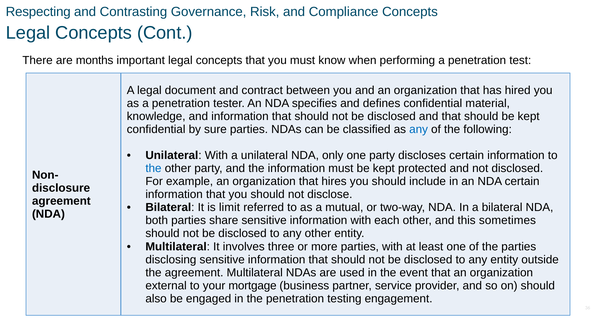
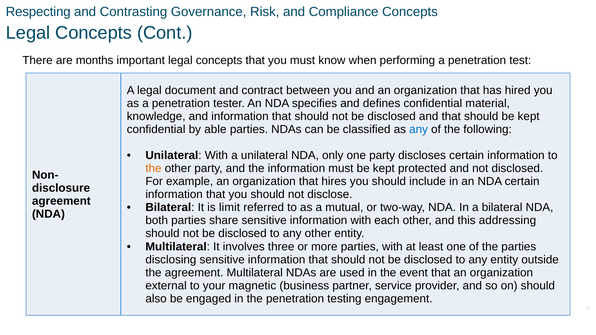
sure: sure -> able
the at (153, 169) colour: blue -> orange
sometimes: sometimes -> addressing
mortgage: mortgage -> magnetic
